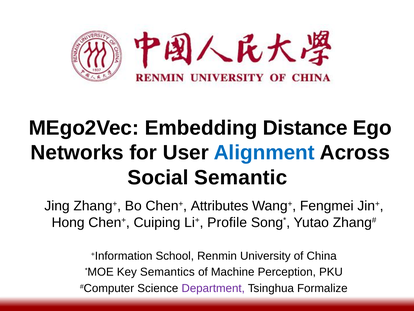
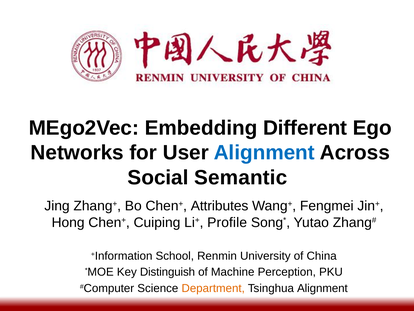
Distance: Distance -> Different
Semantics: Semantics -> Distinguish
Department colour: purple -> orange
Tsinghua Formalize: Formalize -> Alignment
